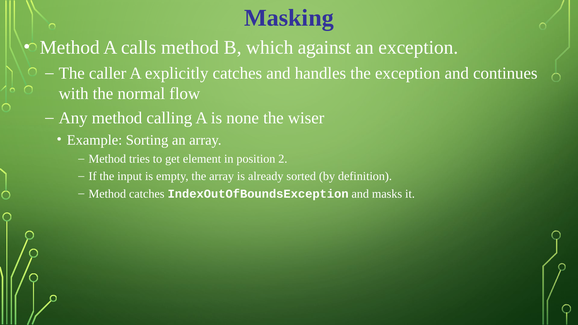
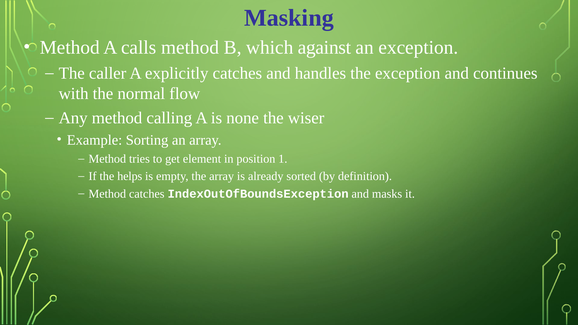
2: 2 -> 1
input: input -> helps
